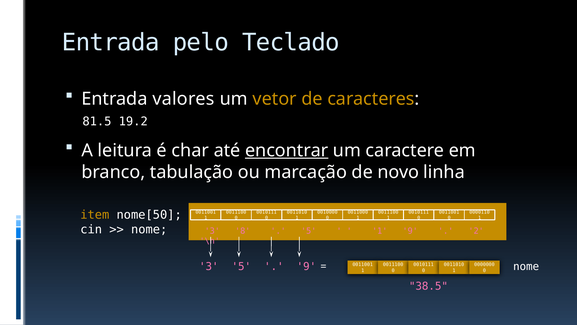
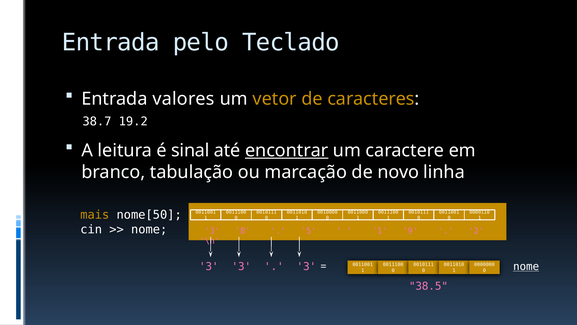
81.5: 81.5 -> 38.7
char: char -> sinal
item: item -> mais
3 5: 5 -> 3
9 at (306, 266): 9 -> 3
nome at (526, 266) underline: none -> present
